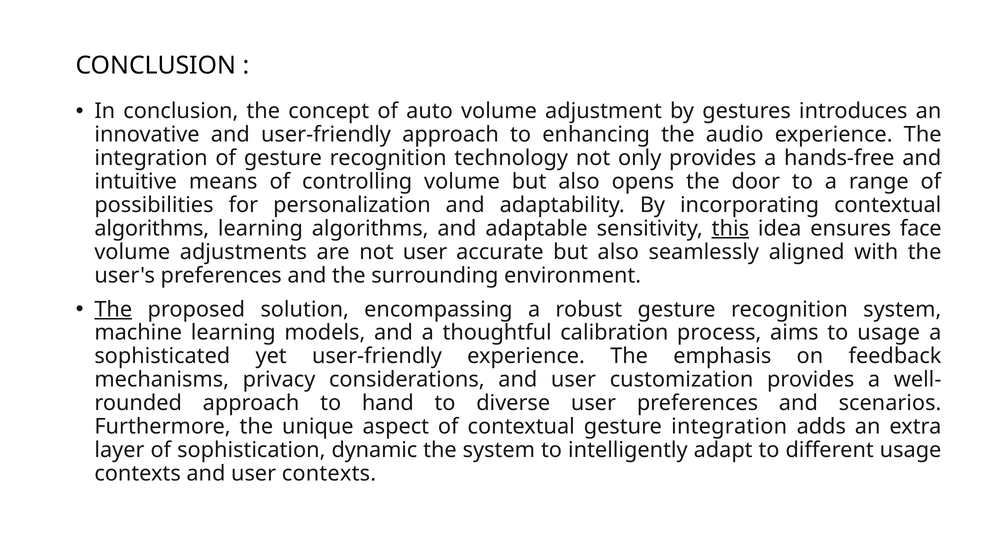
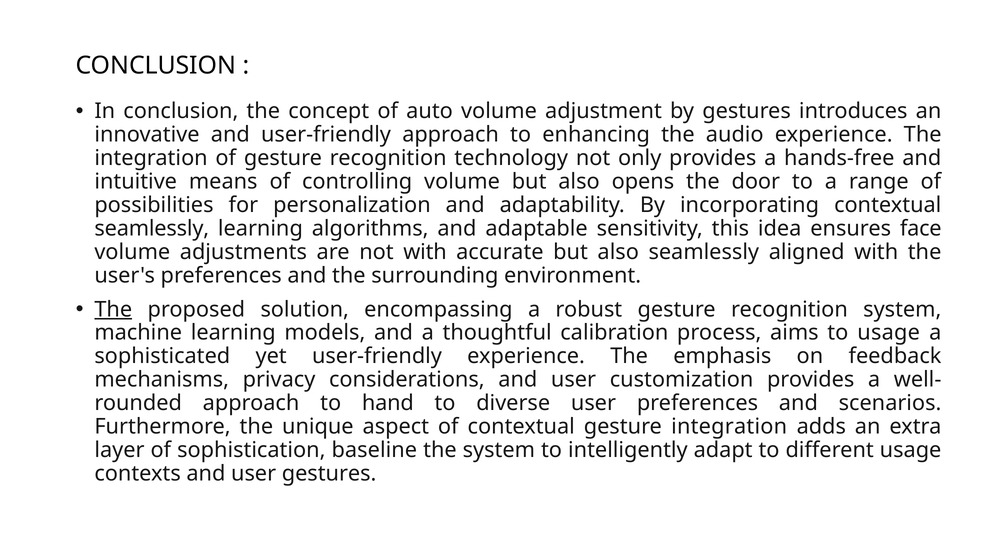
algorithms at (152, 229): algorithms -> seamlessly
this underline: present -> none
not user: user -> with
dynamic: dynamic -> baseline
user contexts: contexts -> gestures
